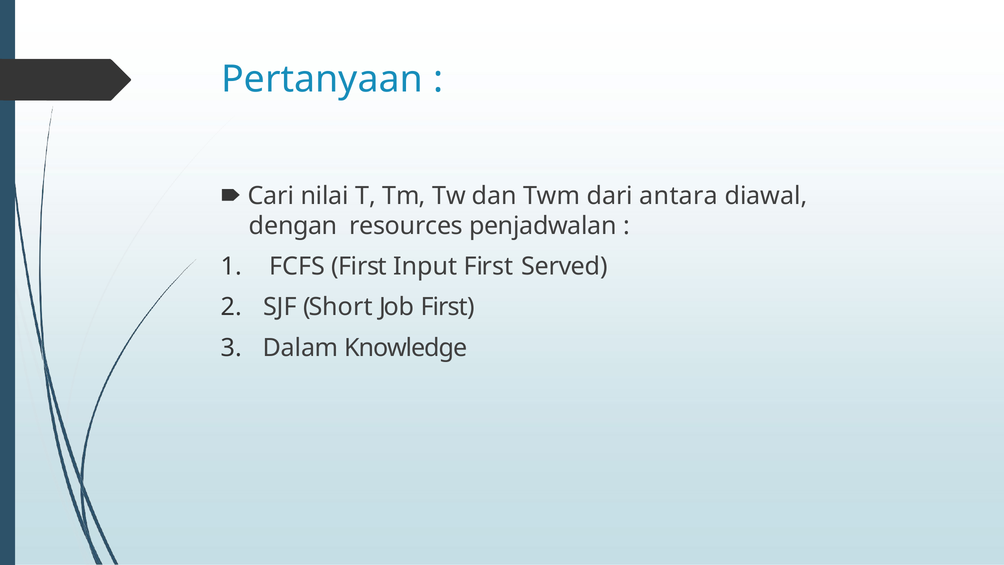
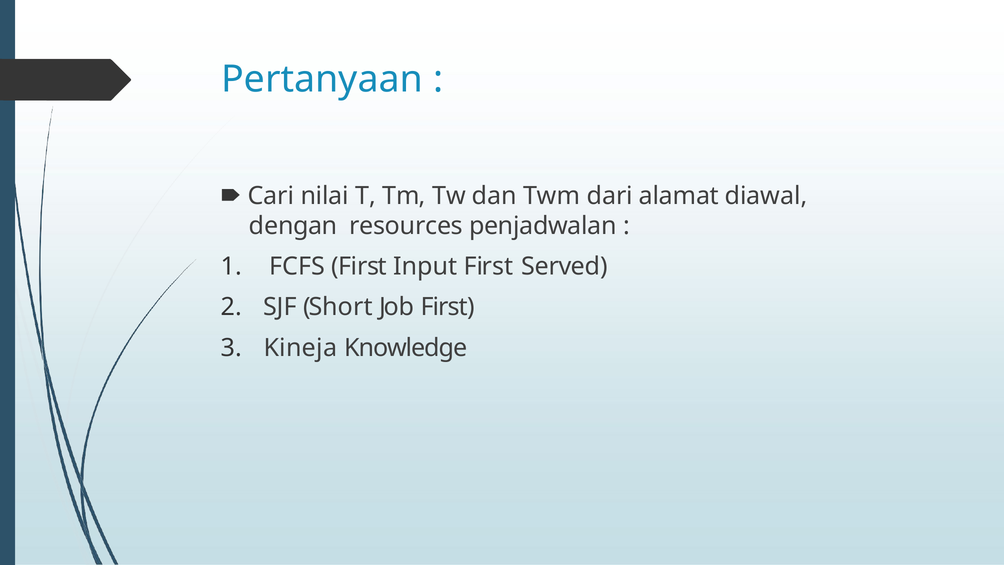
antara: antara -> alamat
Dalam: Dalam -> Kineja
